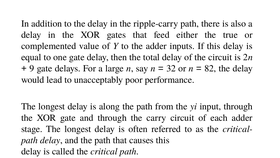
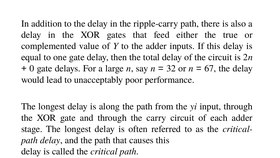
9: 9 -> 0
82: 82 -> 67
